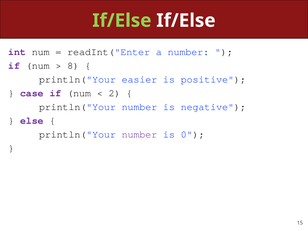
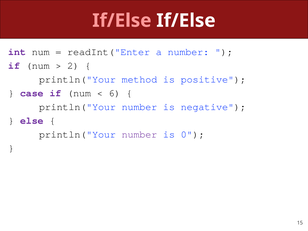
If/Else at (122, 21) colour: light green -> pink
8: 8 -> 2
easier: easier -> method
2: 2 -> 6
